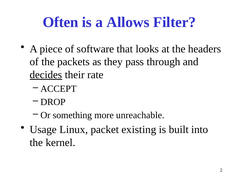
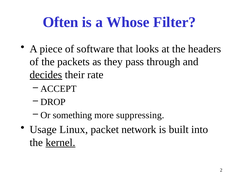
Allows: Allows -> Whose
unreachable: unreachable -> suppressing
existing: existing -> network
kernel underline: none -> present
